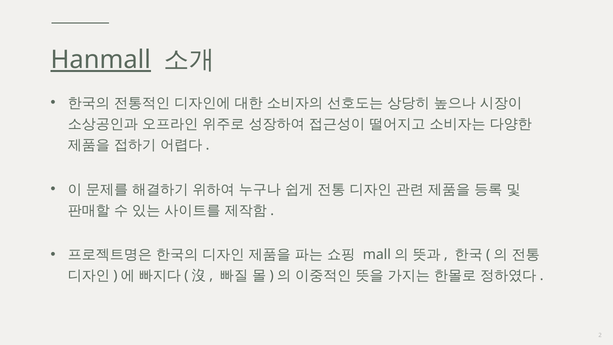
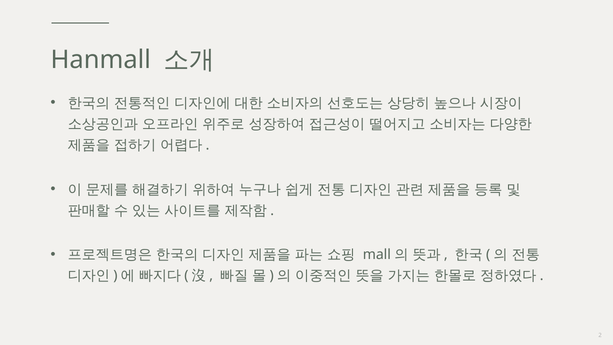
Hanmall underline: present -> none
